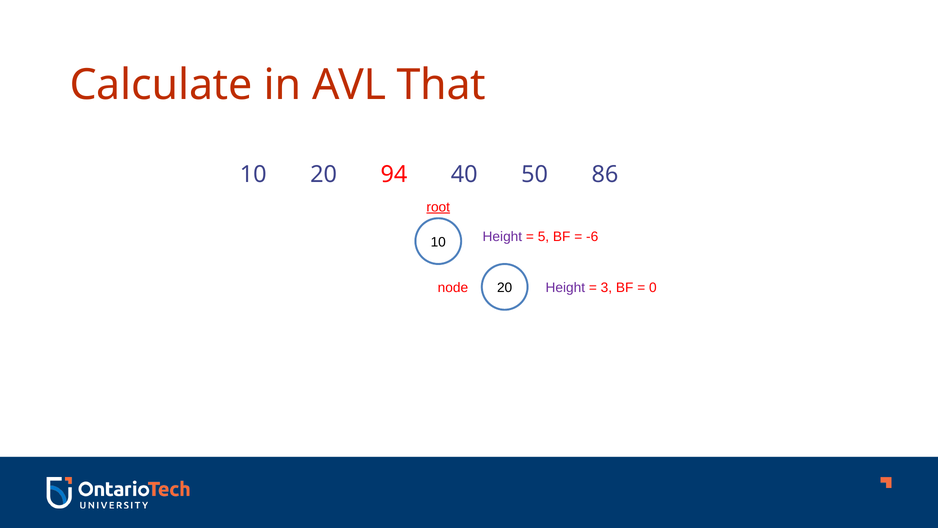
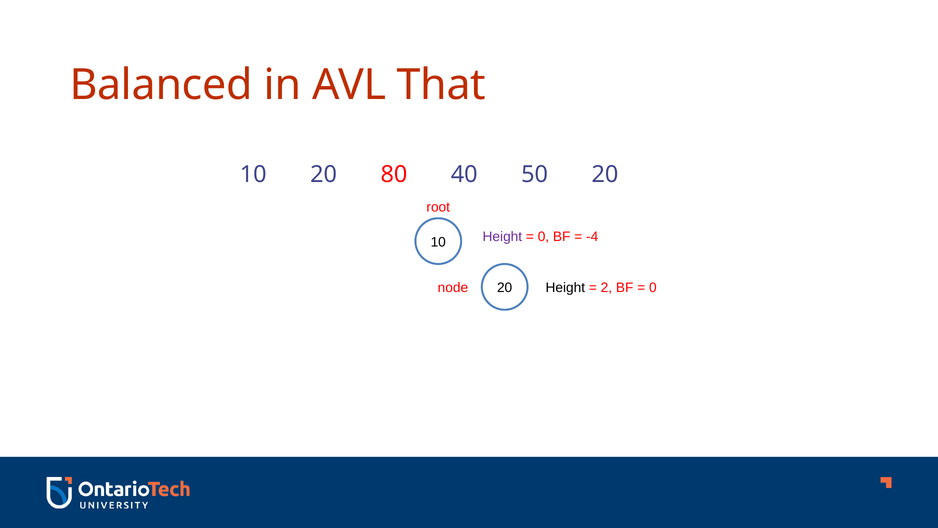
Calculate: Calculate -> Balanced
94: 94 -> 80
50 86: 86 -> 20
root underline: present -> none
5 at (543, 237): 5 -> 0
-6: -6 -> -4
Height at (565, 287) colour: purple -> black
3: 3 -> 2
